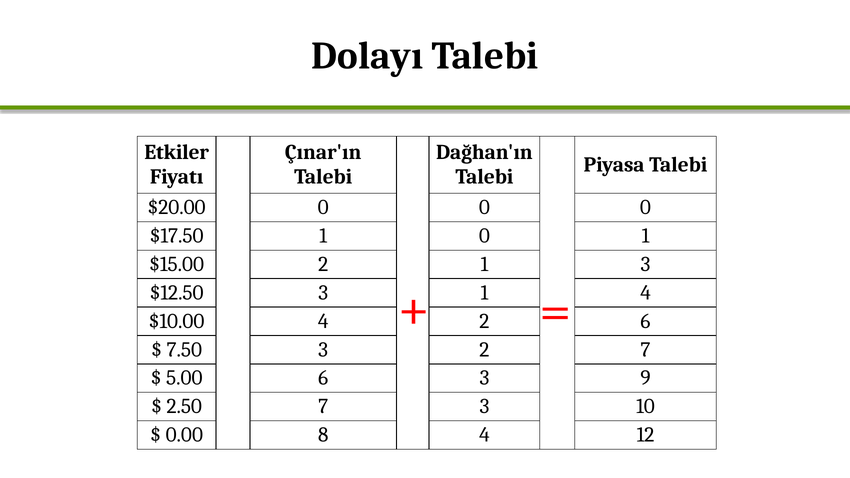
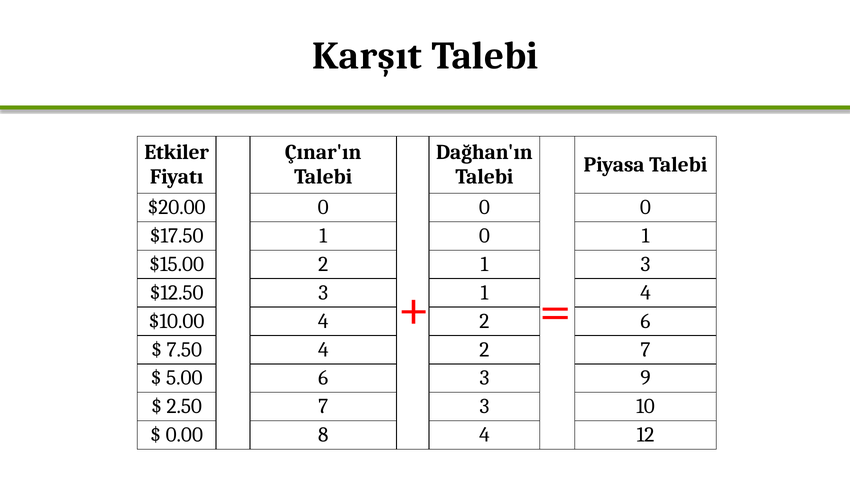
Dolayı: Dolayı -> Karşıt
7.50 3: 3 -> 4
